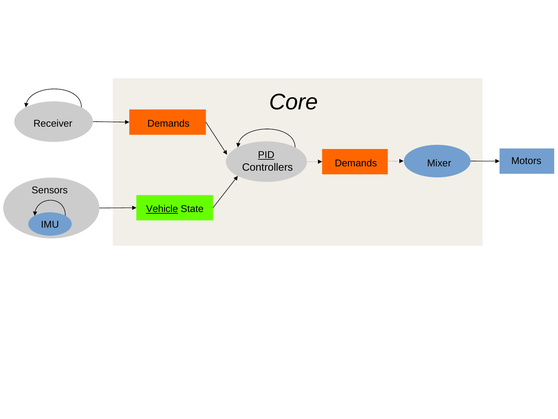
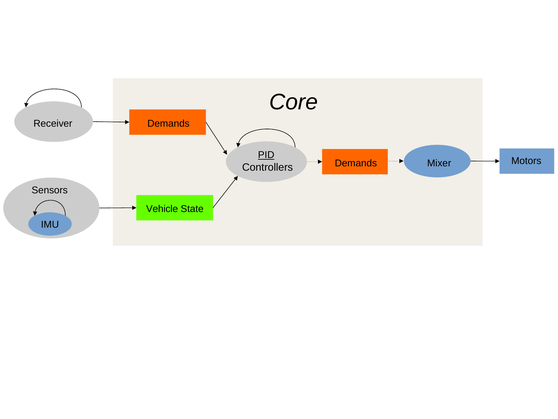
Vehicle underline: present -> none
